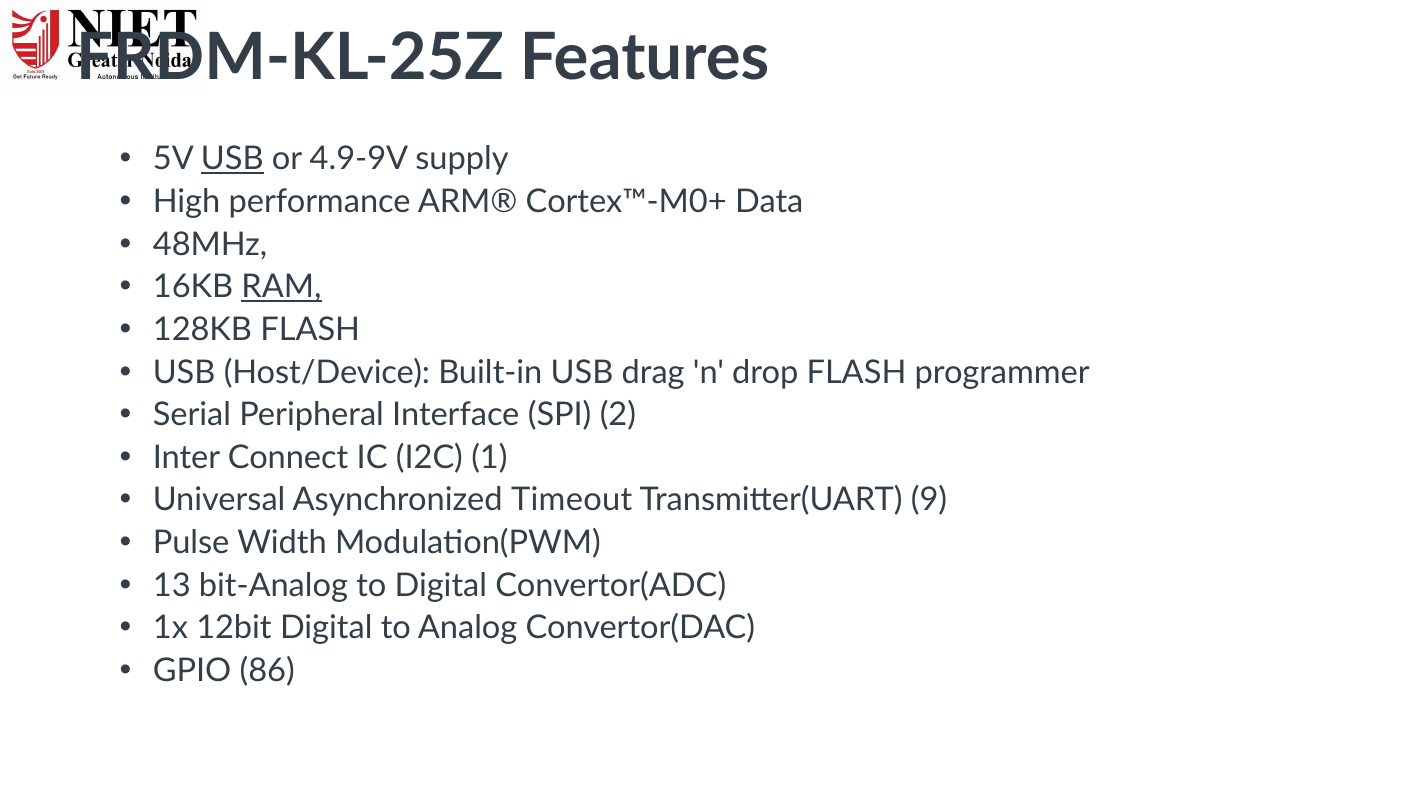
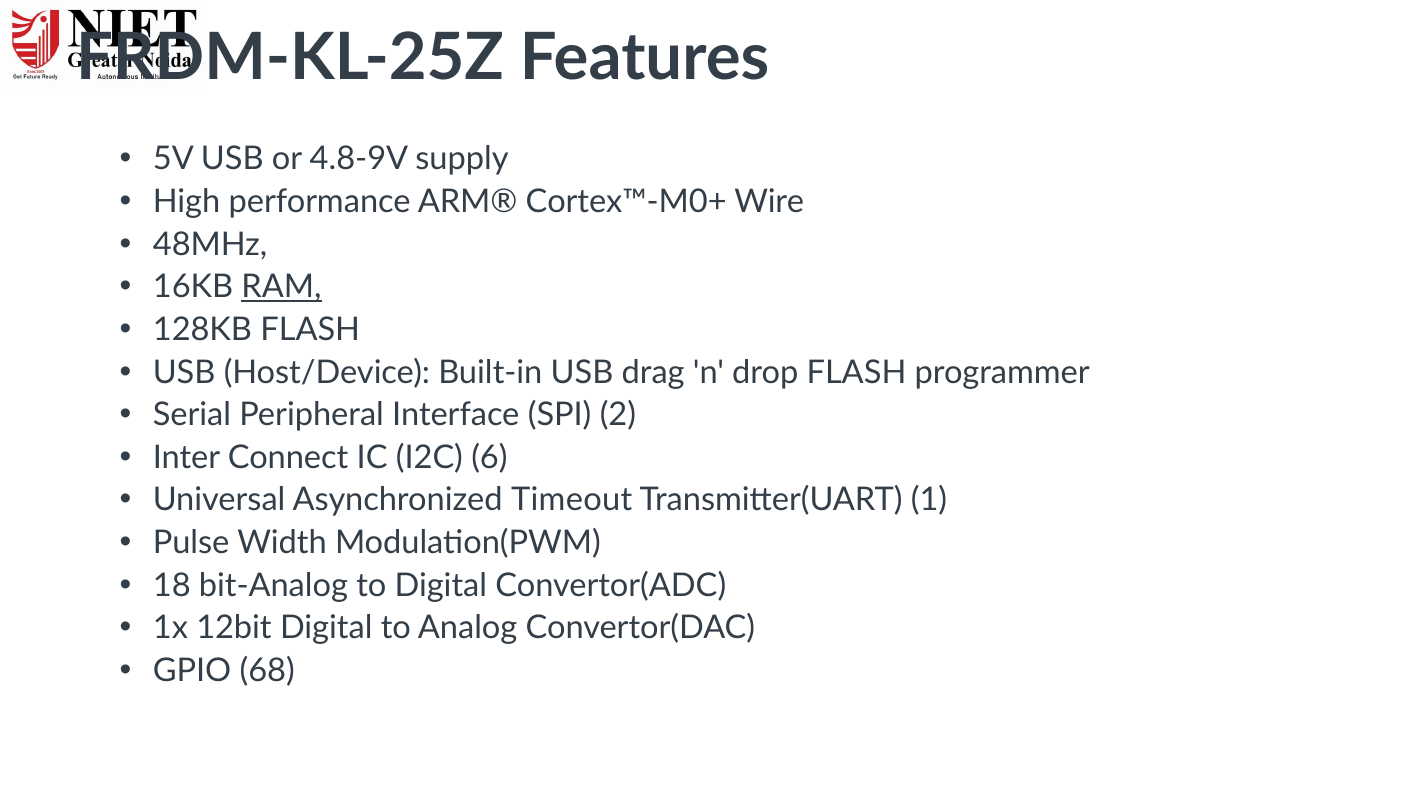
USB at (232, 159) underline: present -> none
4.9-9V: 4.9-9V -> 4.8-9V
Data: Data -> Wire
1: 1 -> 6
9: 9 -> 1
13: 13 -> 18
86: 86 -> 68
